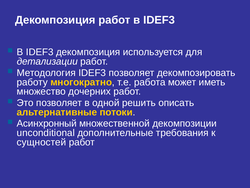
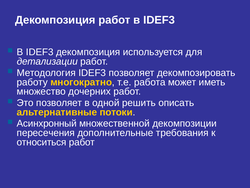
unconditional: unconditional -> пересечения
сущностей: сущностей -> относиться
